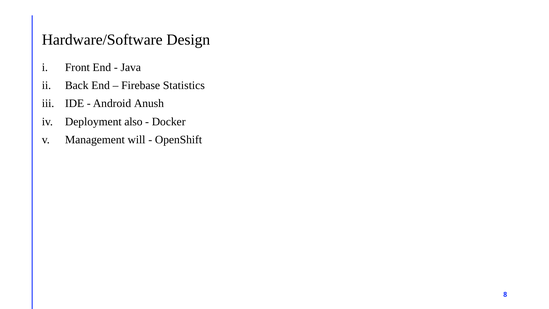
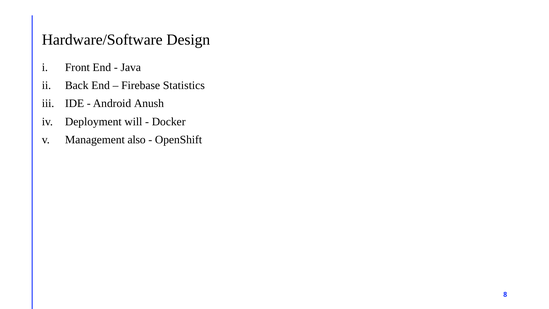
also: also -> will
will: will -> also
